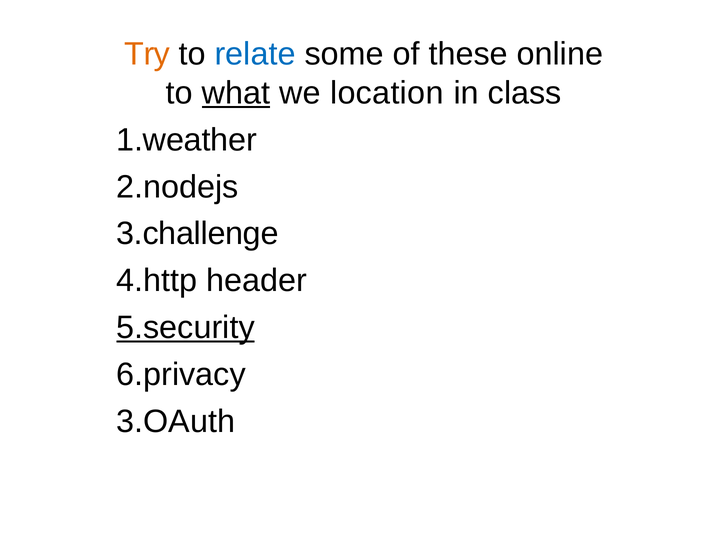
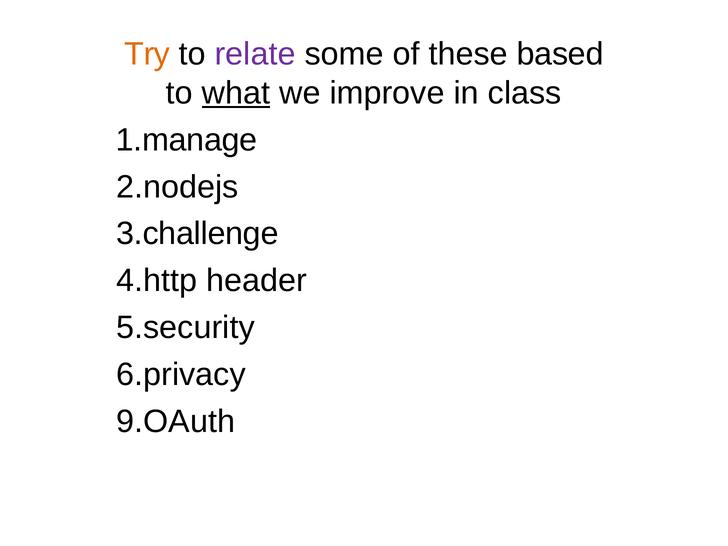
relate colour: blue -> purple
online: online -> based
location: location -> improve
1.weather: 1.weather -> 1.manage
5.security underline: present -> none
3.OAuth: 3.OAuth -> 9.OAuth
